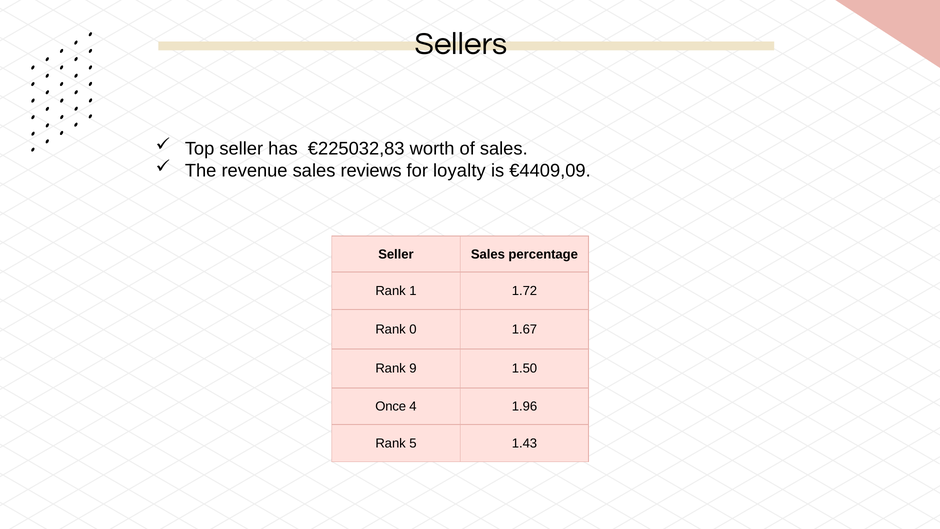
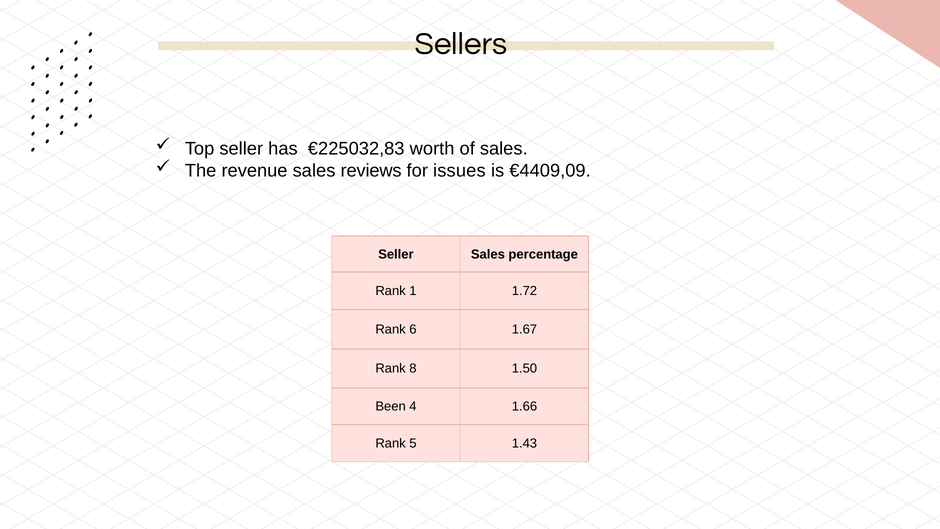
loyalty: loyalty -> issues
0: 0 -> 6
9: 9 -> 8
Once: Once -> Been
1.96: 1.96 -> 1.66
